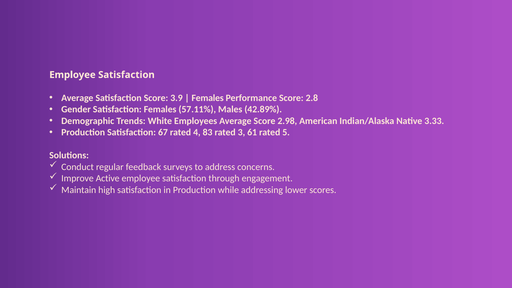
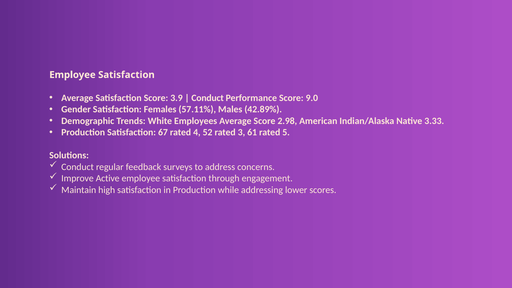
Females at (208, 98): Females -> Conduct
2.8: 2.8 -> 9.0
83: 83 -> 52
